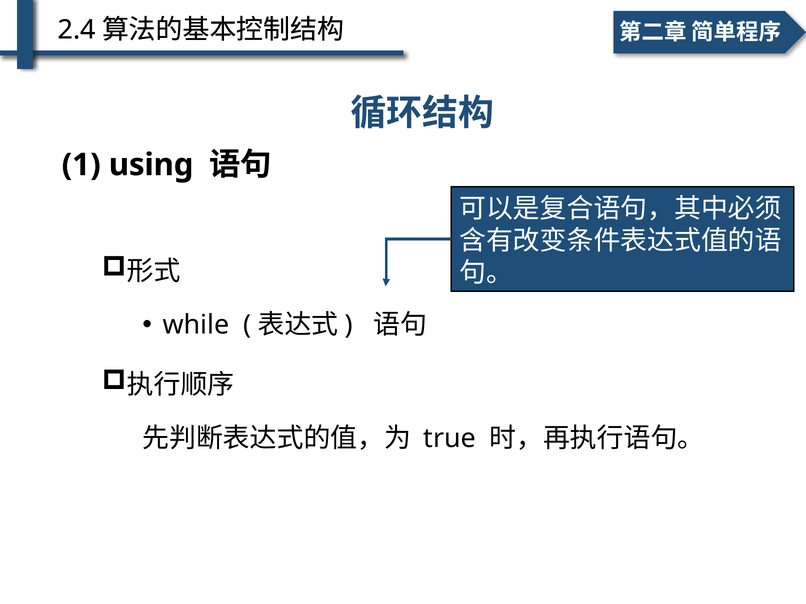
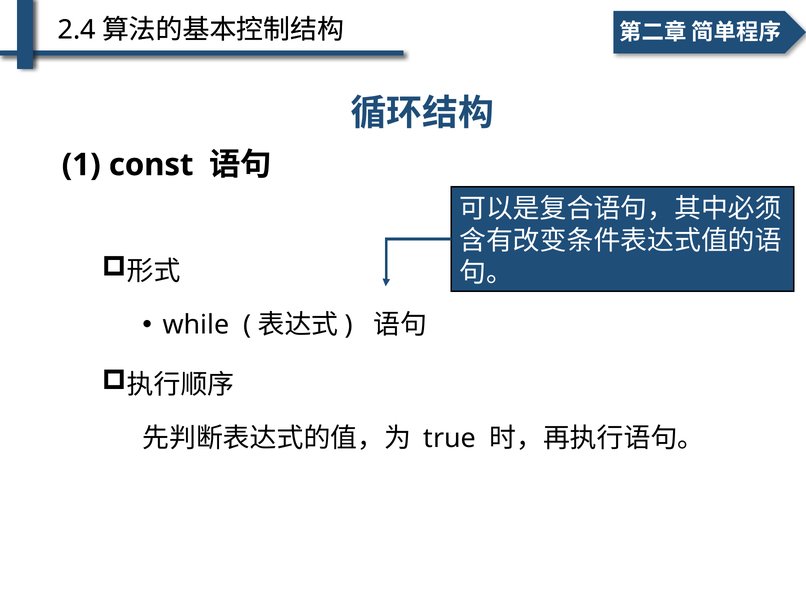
using: using -> const
